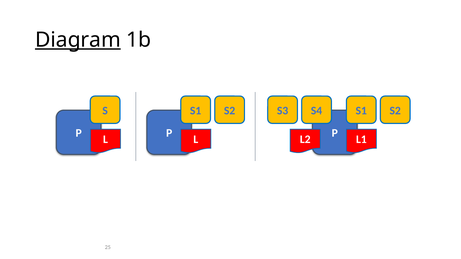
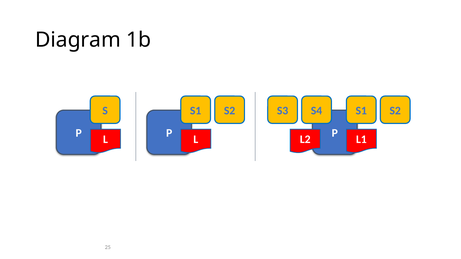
Diagram underline: present -> none
